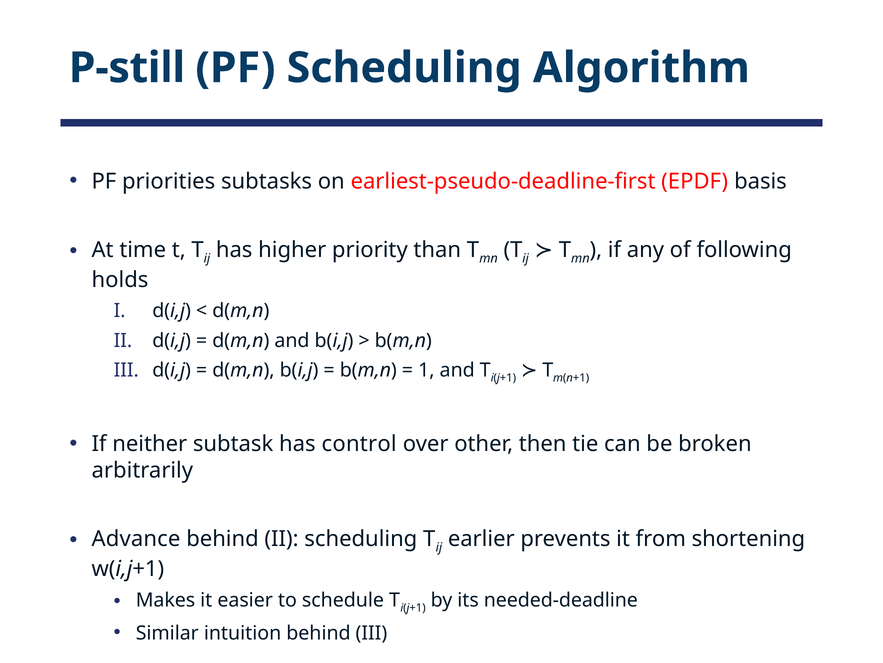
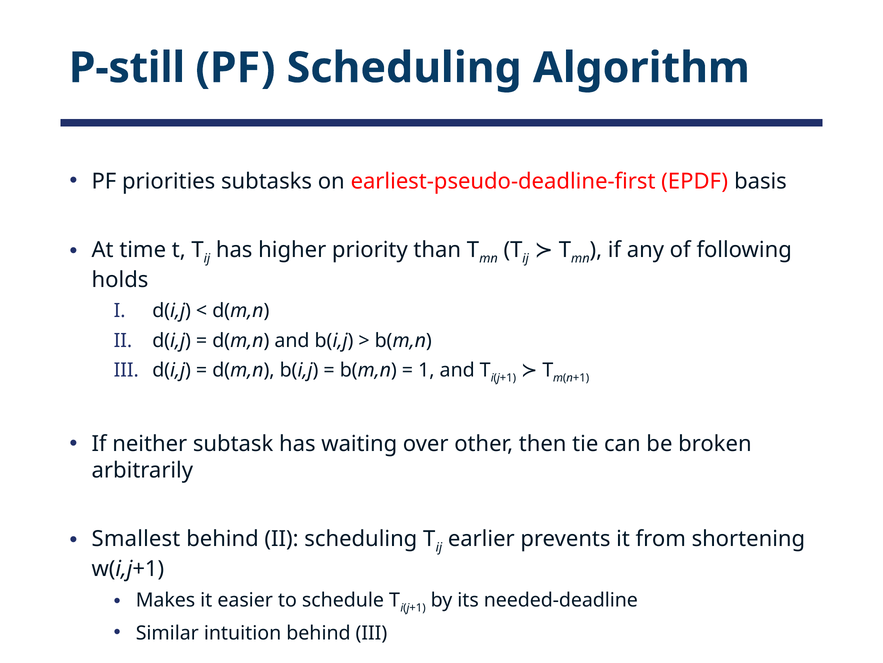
control: control -> waiting
Advance: Advance -> Smallest
